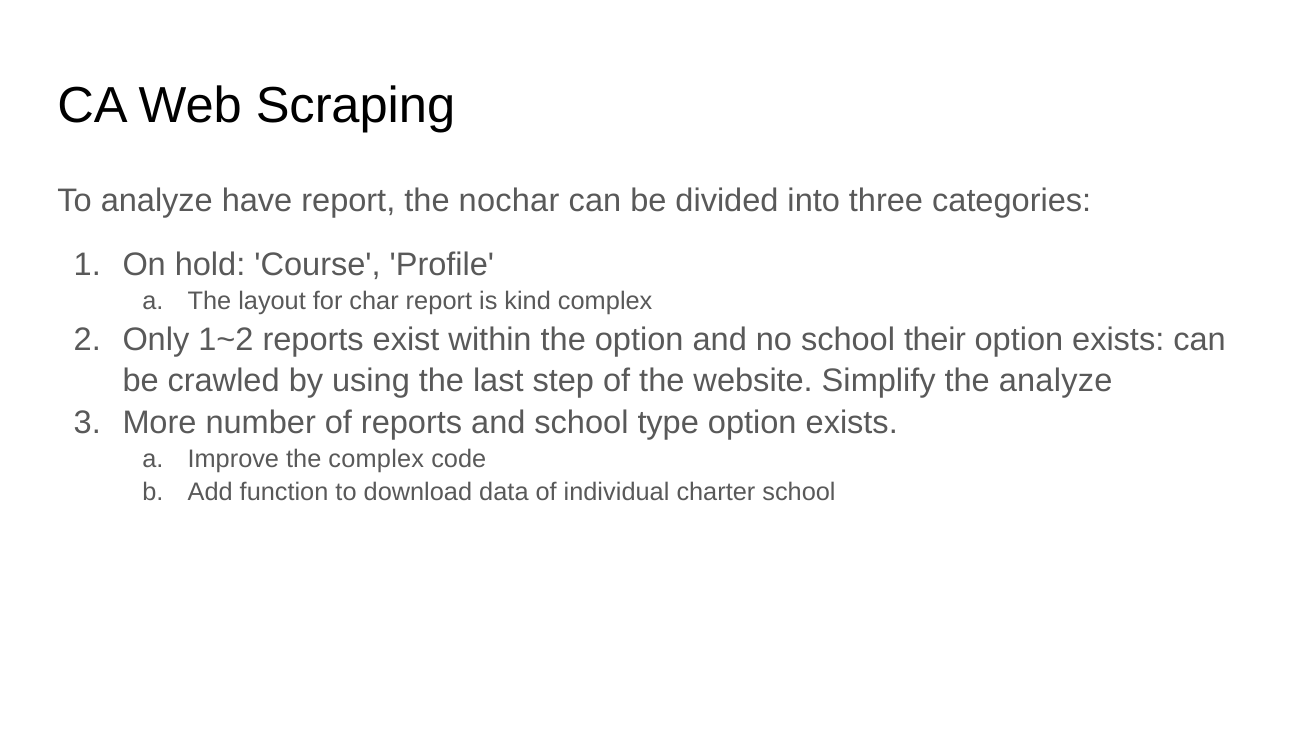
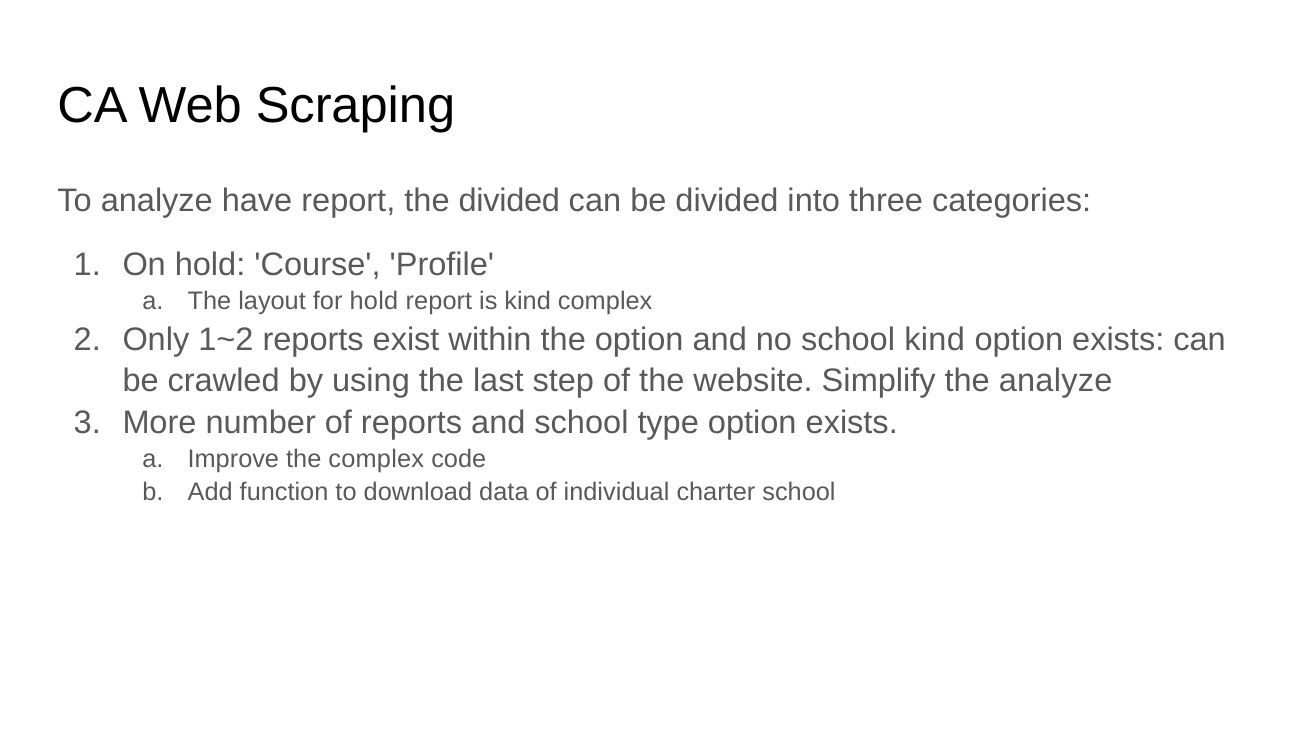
the nochar: nochar -> divided
for char: char -> hold
school their: their -> kind
